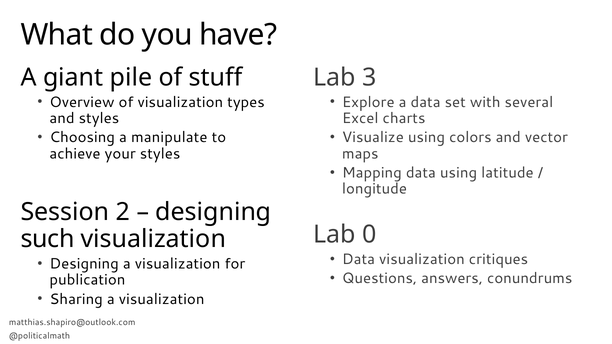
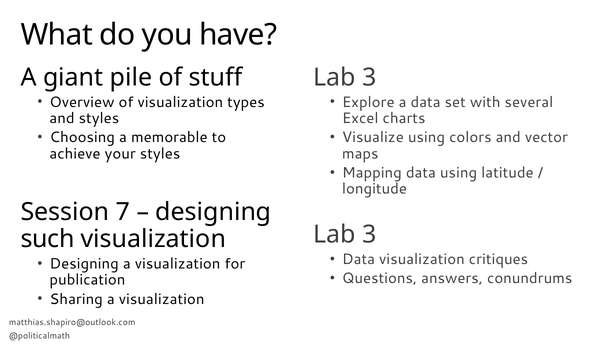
manipulate: manipulate -> memorable
2: 2 -> 7
0 at (369, 235): 0 -> 3
